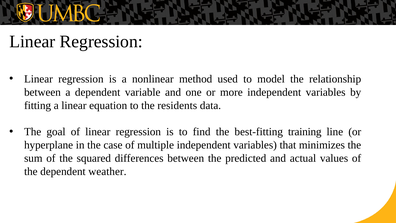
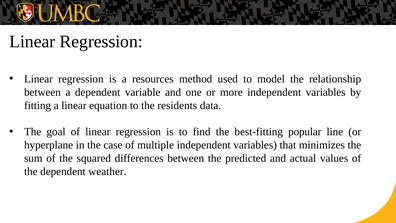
nonlinear: nonlinear -> resources
training: training -> popular
